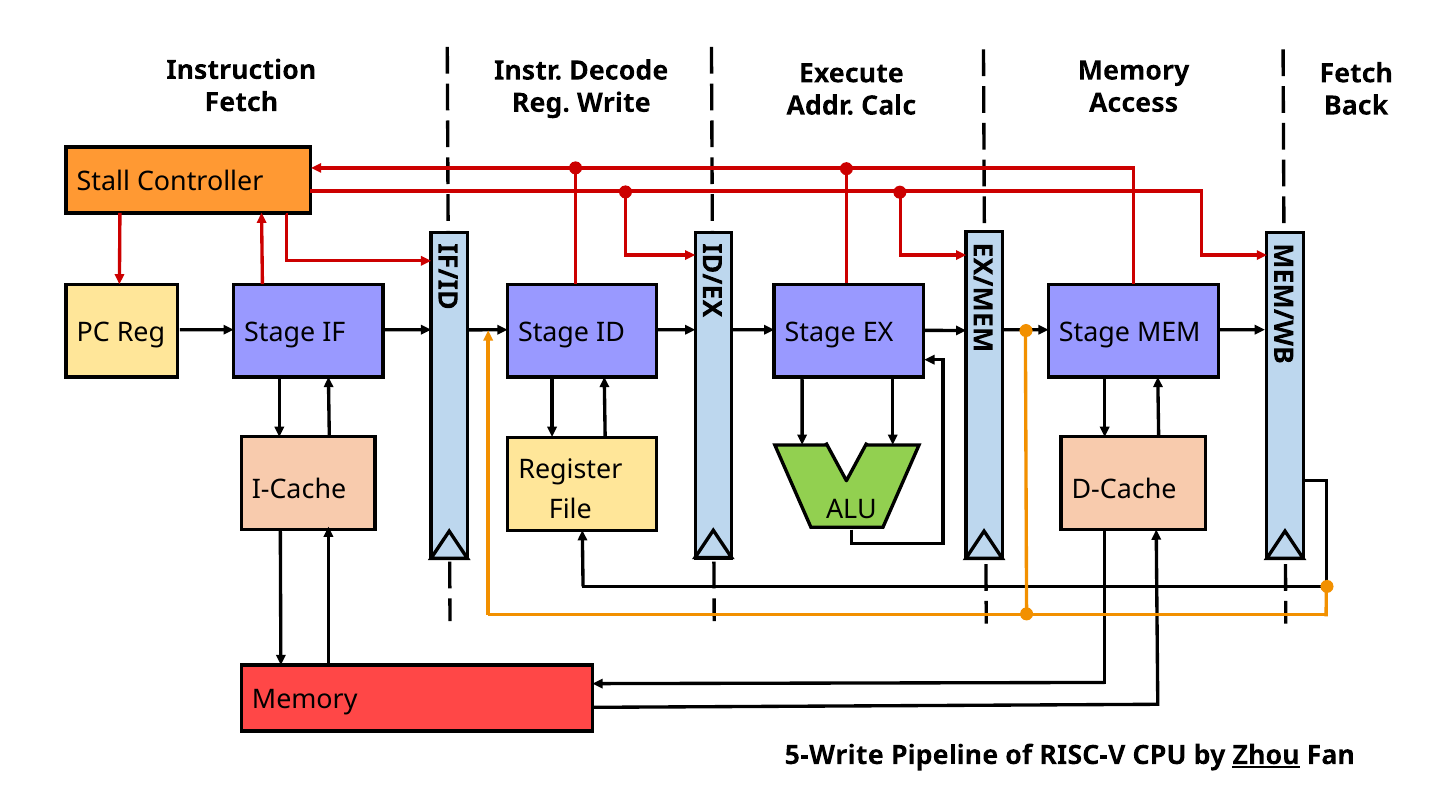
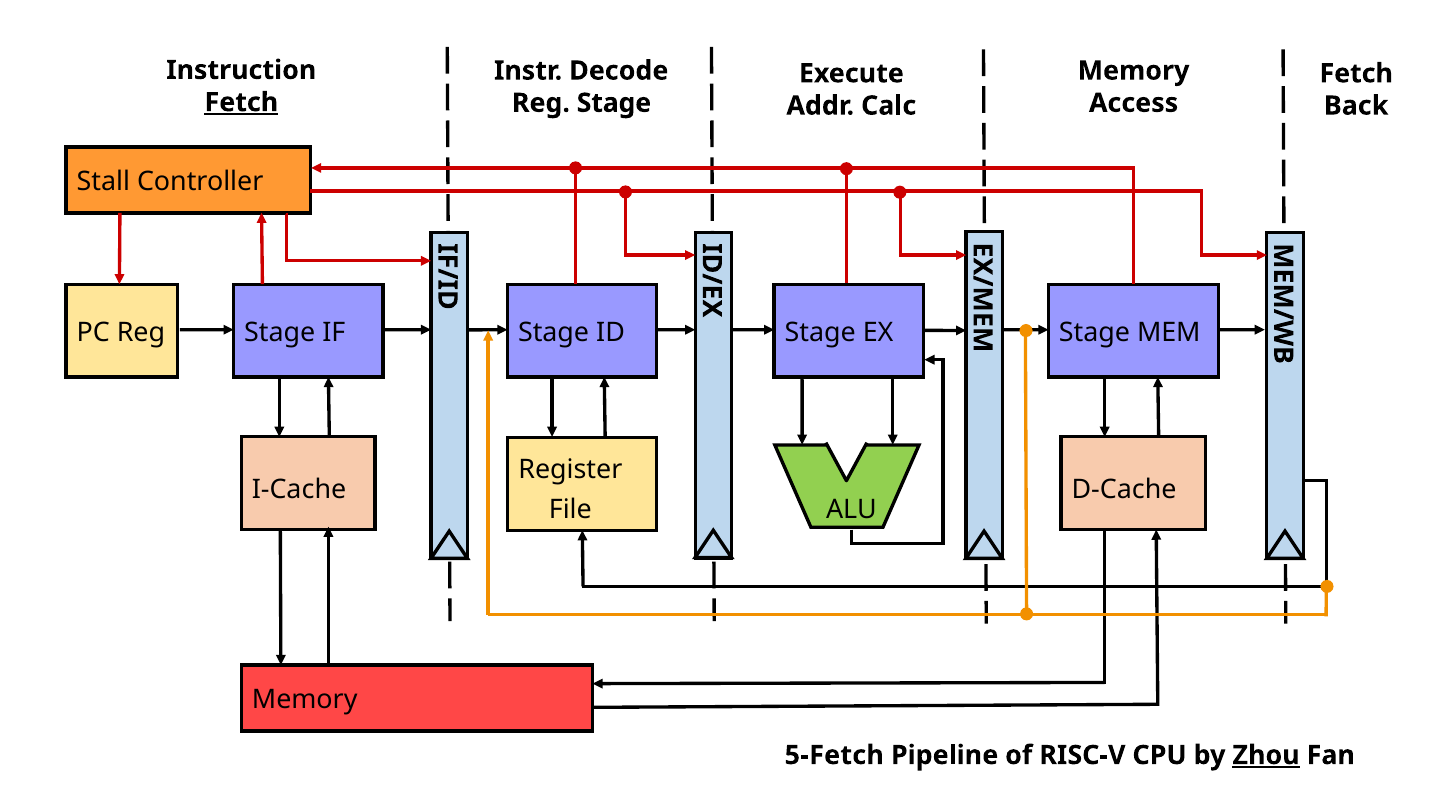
Fetch at (241, 102) underline: none -> present
Reg Write: Write -> Stage
5-Write: 5-Write -> 5-Fetch
